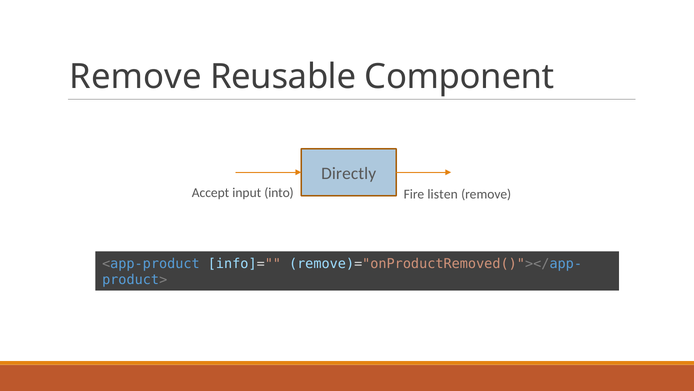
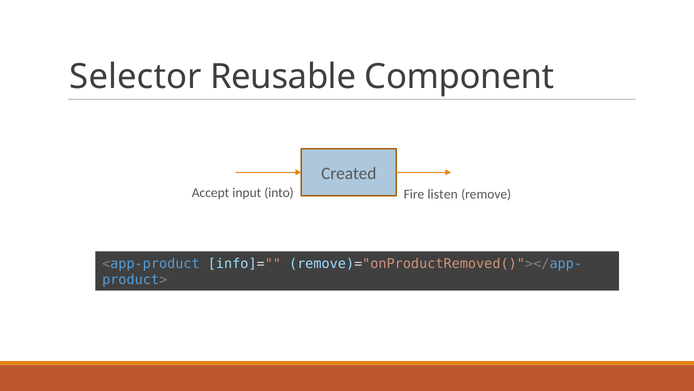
Remove at (136, 77): Remove -> Selector
Directly: Directly -> Created
